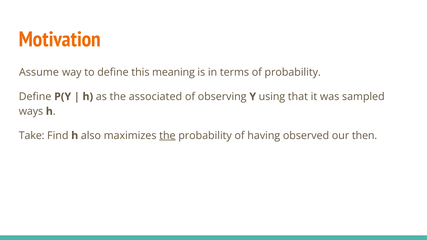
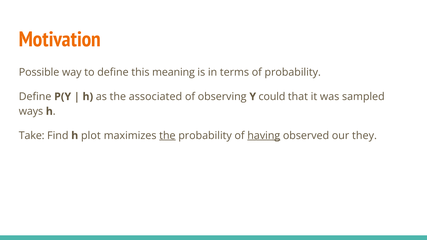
Assume: Assume -> Possible
using: using -> could
also: also -> plot
having underline: none -> present
then: then -> they
